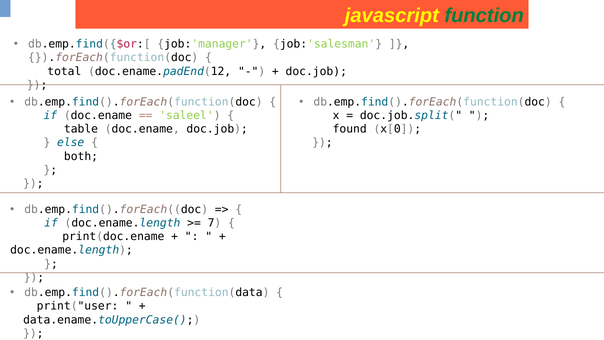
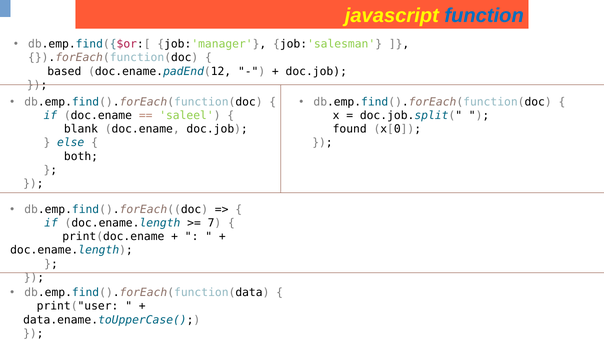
function colour: green -> blue
total: total -> based
table: table -> blank
